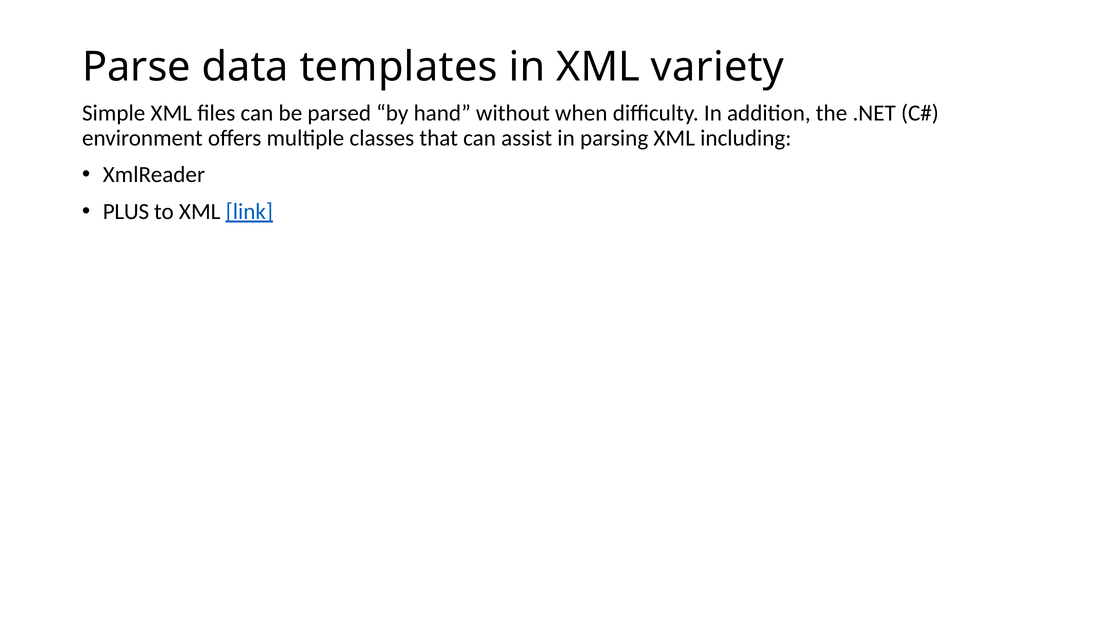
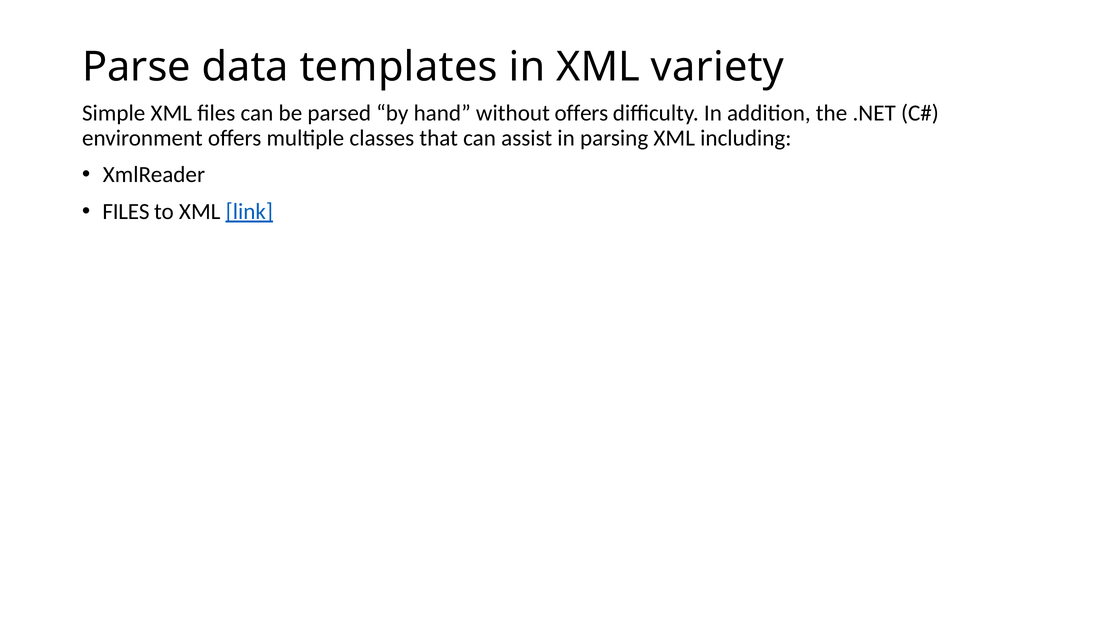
without when: when -> offers
PLUS at (126, 212): PLUS -> FILES
